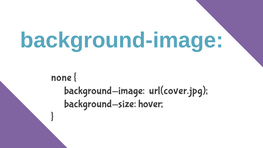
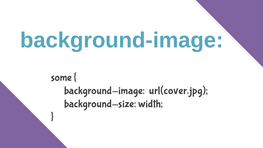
none: none -> some
hover: hover -> width
